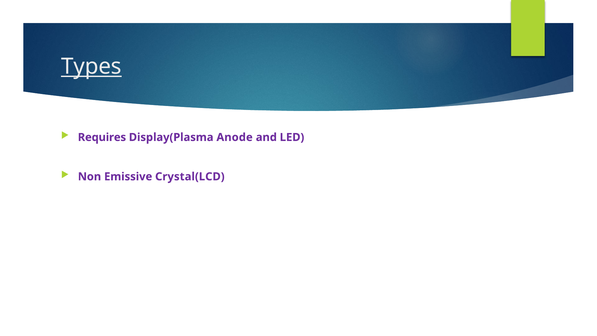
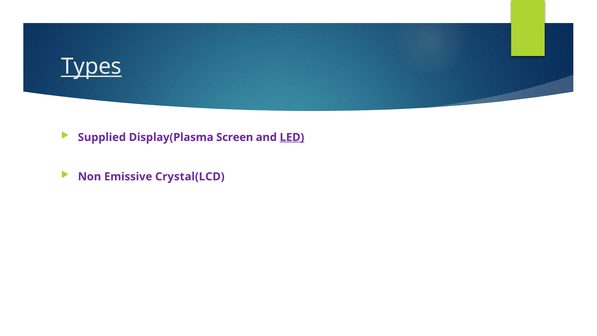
Requires: Requires -> Supplied
Anode: Anode -> Screen
LED underline: none -> present
